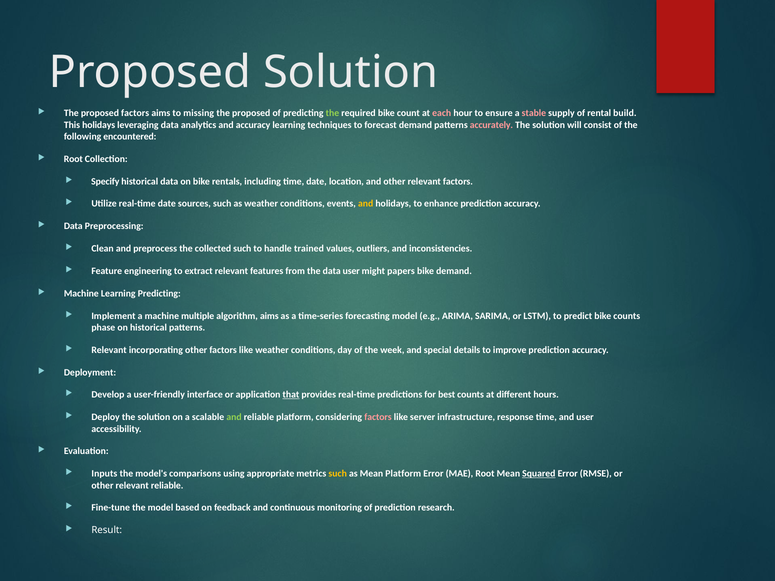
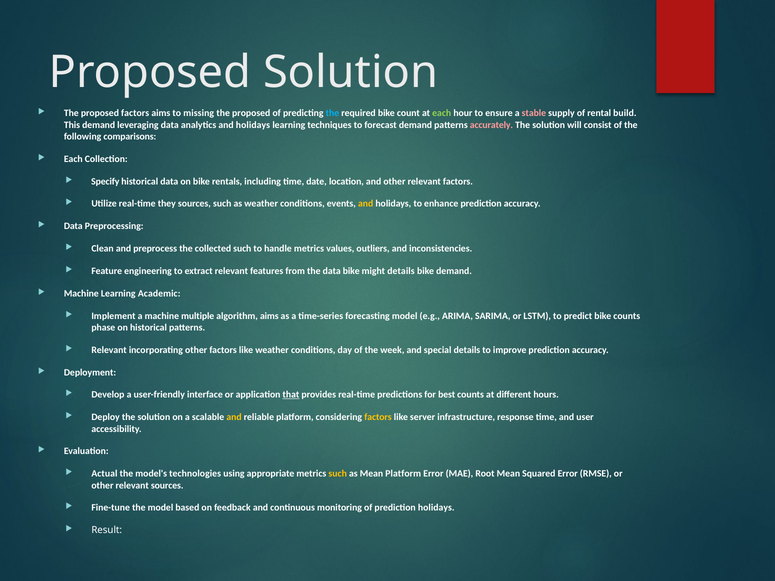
the at (332, 113) colour: light green -> light blue
each at (442, 113) colour: pink -> light green
This holidays: holidays -> demand
analytics and accuracy: accuracy -> holidays
encountered: encountered -> comparisons
Root at (73, 159): Root -> Each
real-time date: date -> they
handle trained: trained -> metrics
data user: user -> bike
might papers: papers -> details
Learning Predicting: Predicting -> Academic
and at (234, 417) colour: light green -> yellow
factors at (378, 417) colour: pink -> yellow
Inputs: Inputs -> Actual
comparisons: comparisons -> technologies
Squared underline: present -> none
relevant reliable: reliable -> sources
prediction research: research -> holidays
